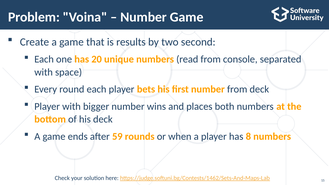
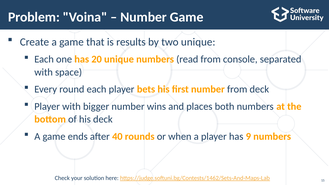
two second: second -> unique
59: 59 -> 40
8: 8 -> 9
